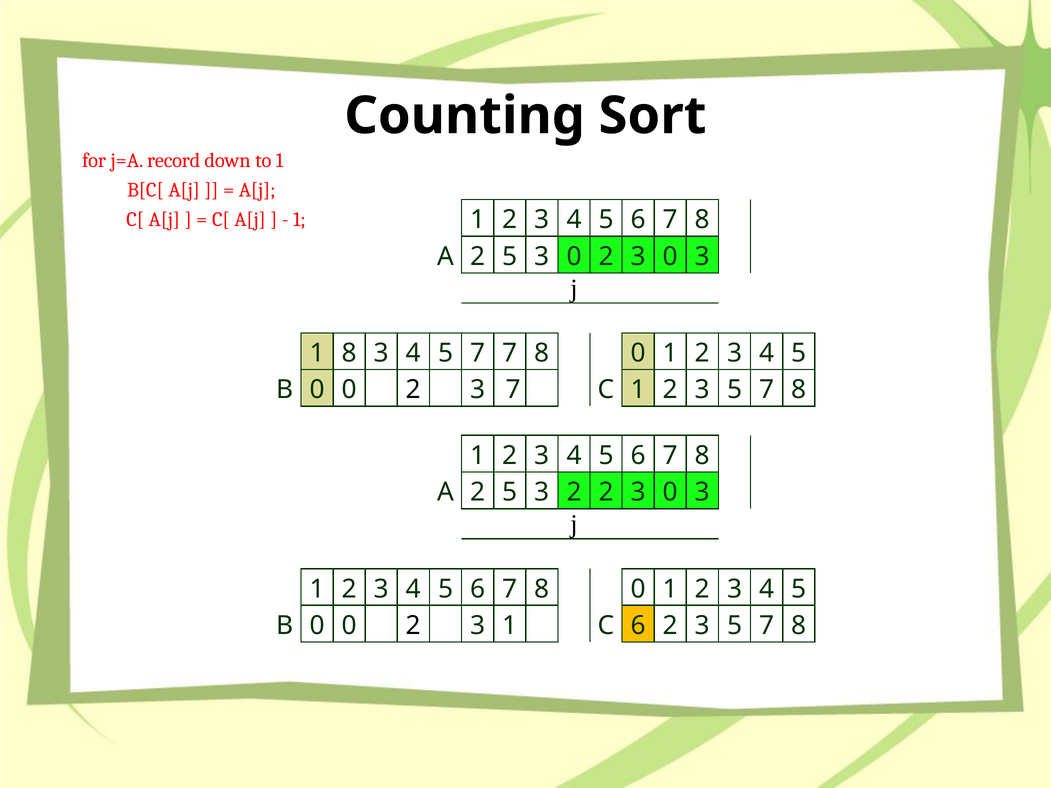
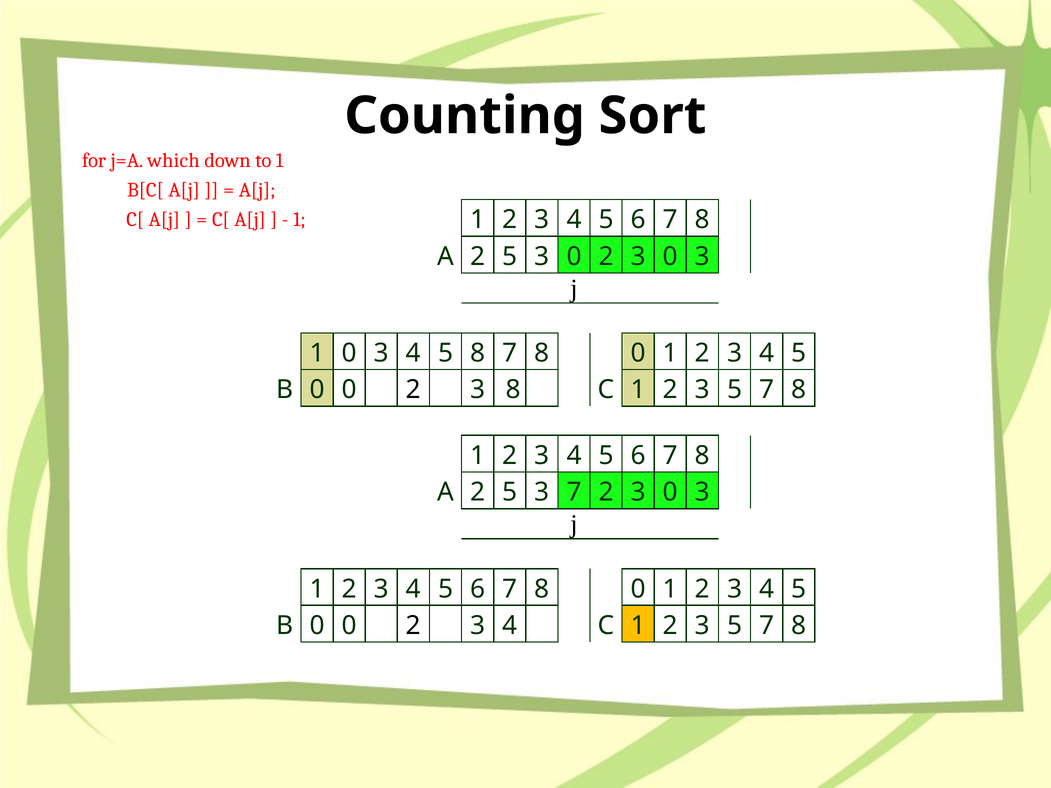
record: record -> which
1 8: 8 -> 0
4 5 7: 7 -> 8
3 7: 7 -> 8
3 2: 2 -> 7
0 2 3 1: 1 -> 4
6 at (638, 626): 6 -> 1
